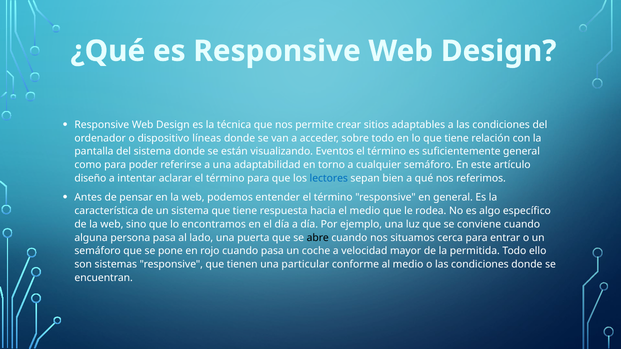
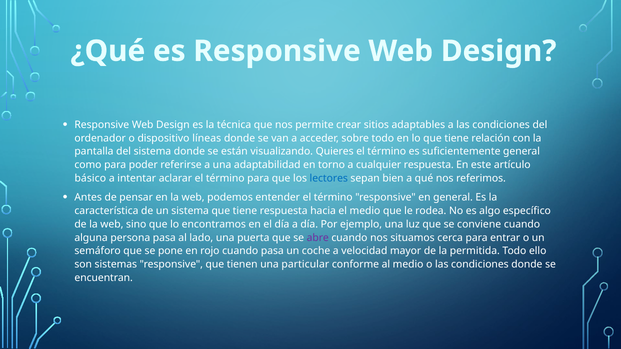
Eventos: Eventos -> Quieres
cualquier semáforo: semáforo -> respuesta
diseño: diseño -> básico
abre colour: black -> purple
